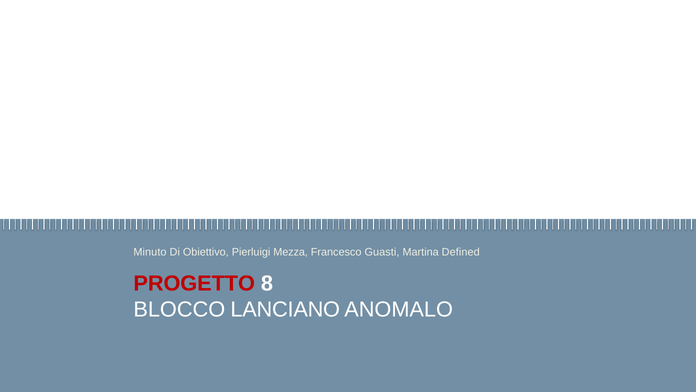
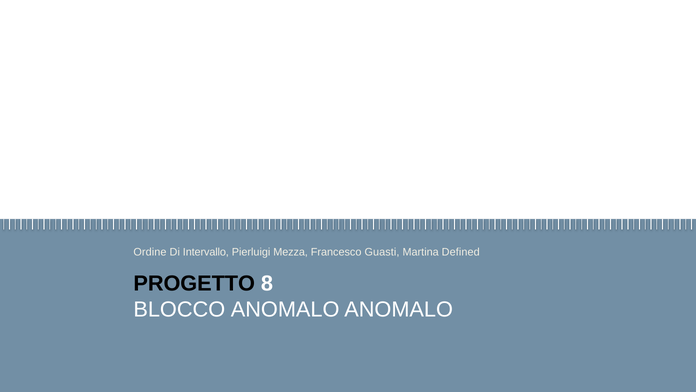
Minuto: Minuto -> Ordine
Obiettivo: Obiettivo -> Intervallo
PROGETTO colour: red -> black
BLOCCO LANCIANO: LANCIANO -> ANOMALO
